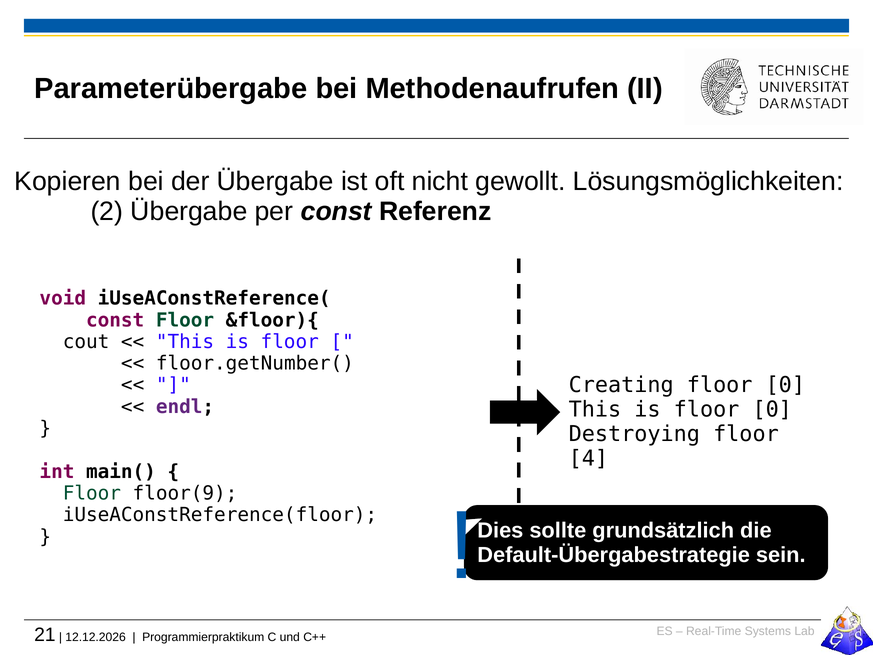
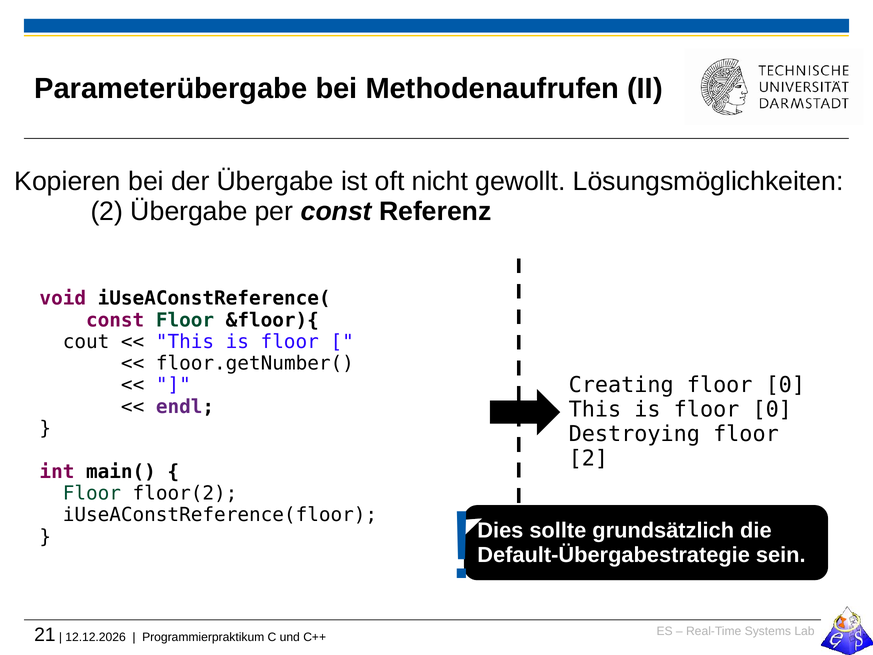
4 at (588, 458): 4 -> 2
floor(9: floor(9 -> floor(2
